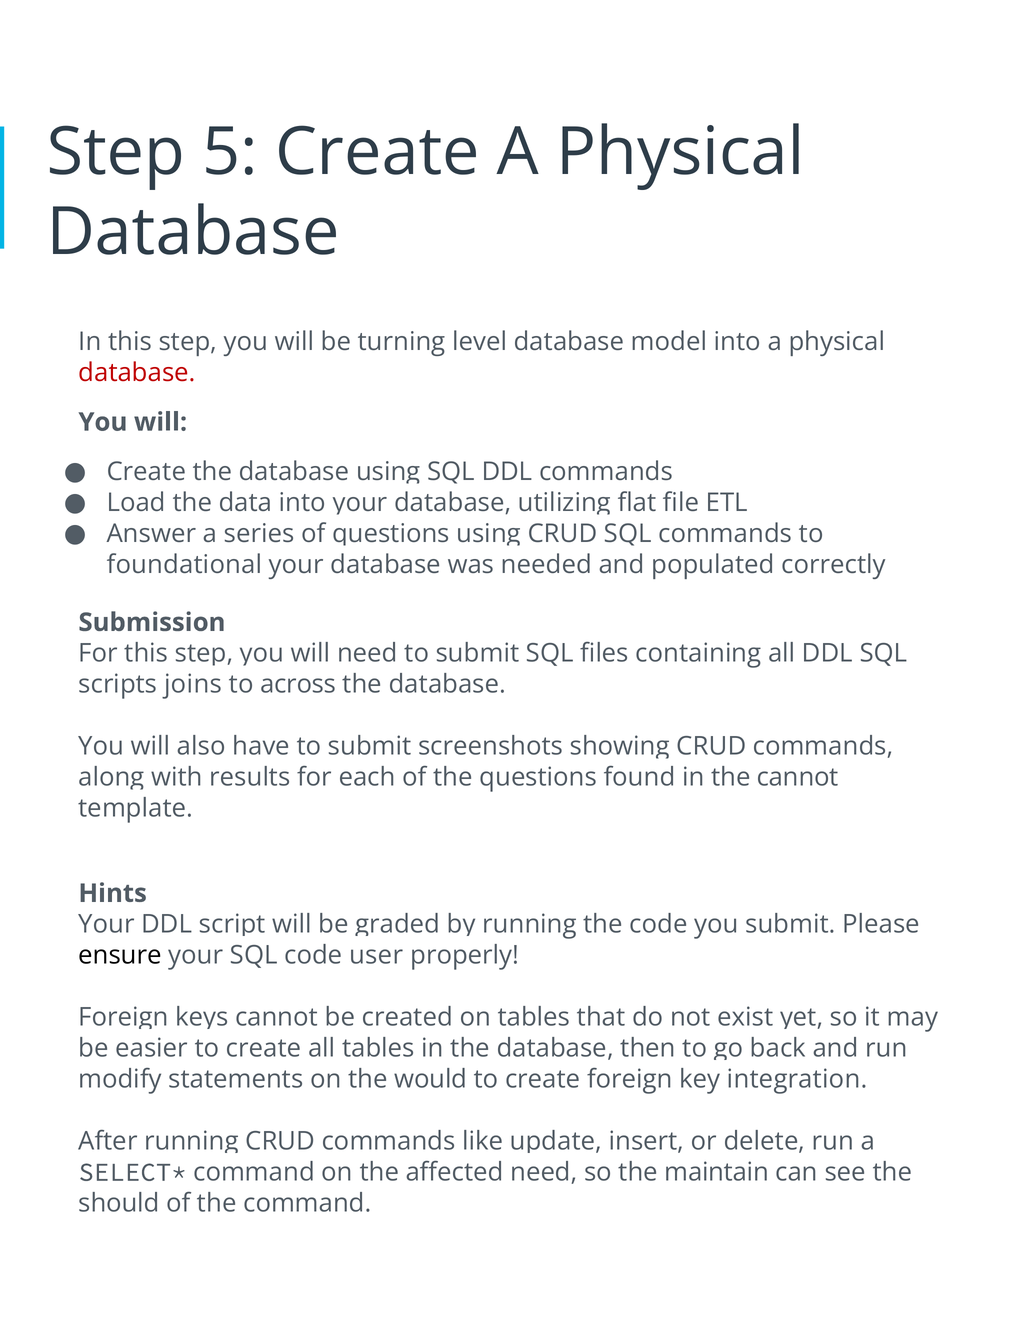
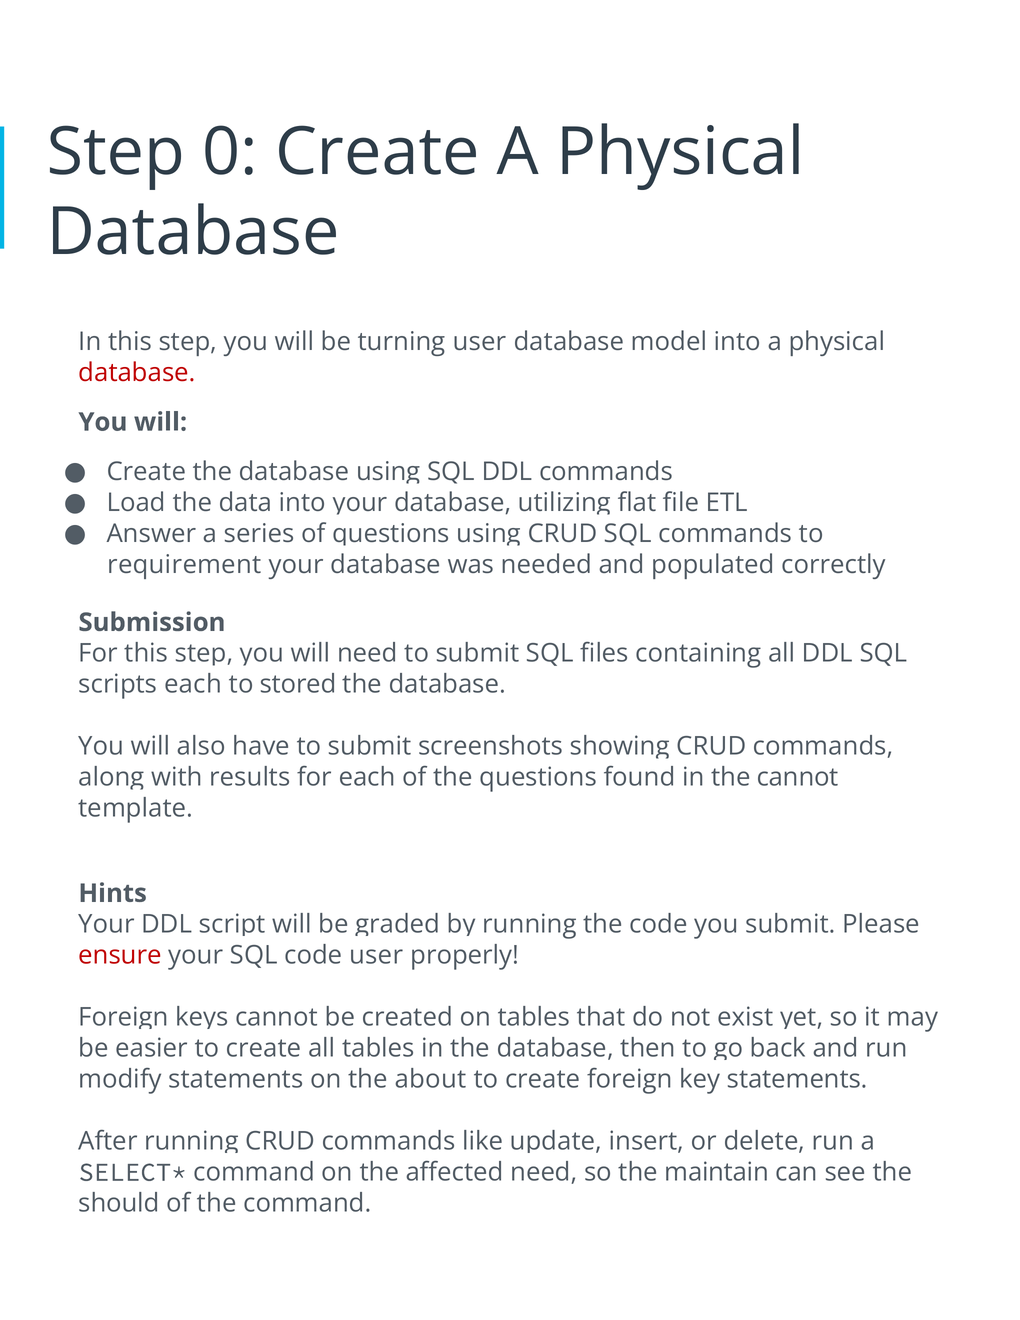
5: 5 -> 0
turning level: level -> user
foundational: foundational -> requirement
scripts joins: joins -> each
across: across -> stored
ensure colour: black -> red
would: would -> about
key integration: integration -> statements
